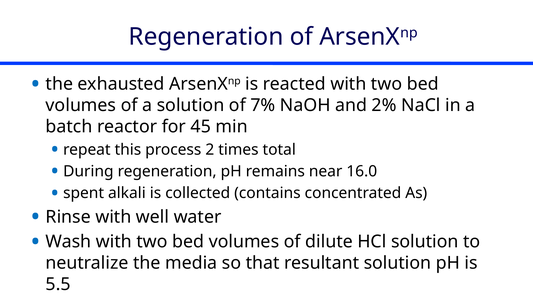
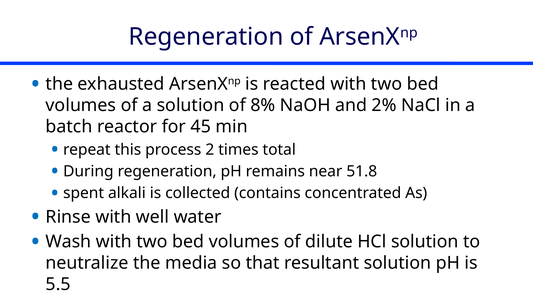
7%: 7% -> 8%
16.0: 16.0 -> 51.8
